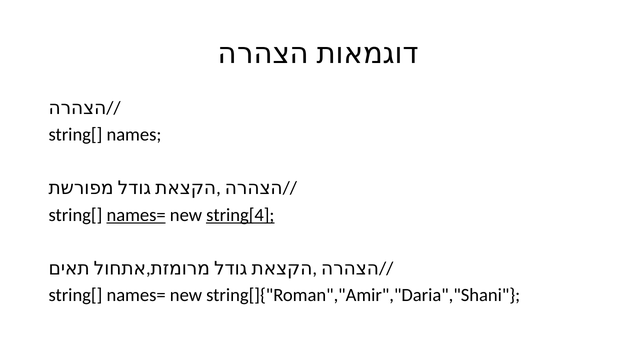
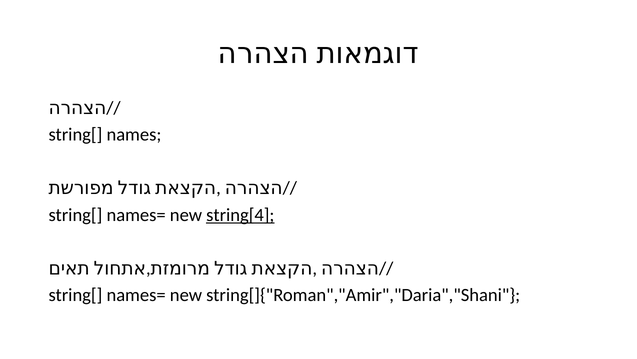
names= at (136, 215) underline: present -> none
